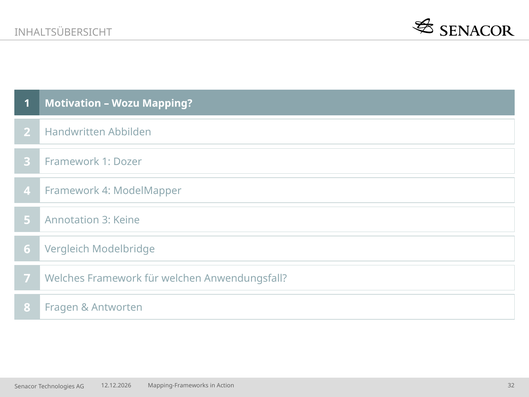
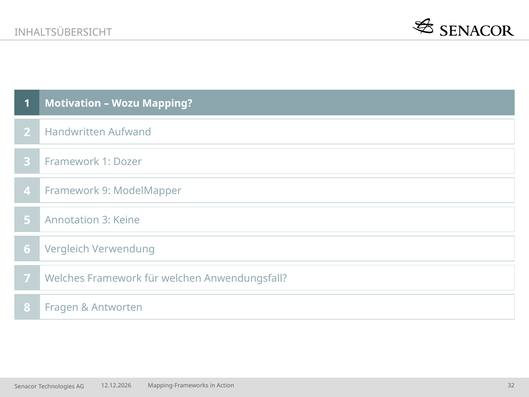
Abbilden: Abbilden -> Aufwand
Framework 4: 4 -> 9
Modelbridge: Modelbridge -> Verwendung
